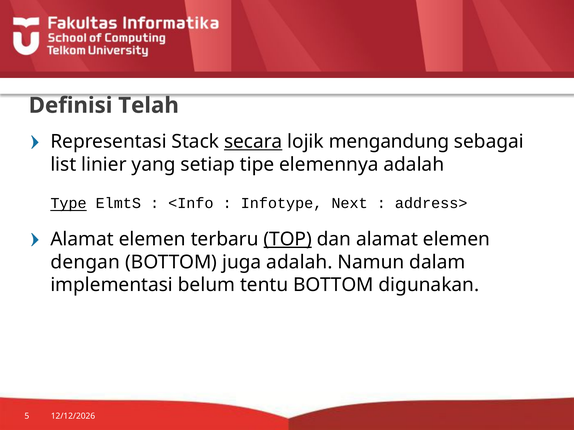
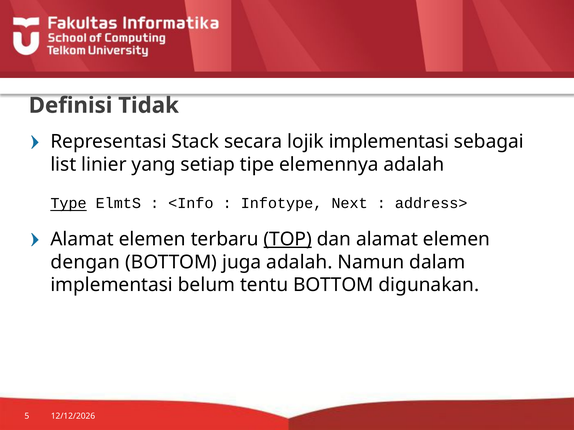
Telah: Telah -> Tidak
secara underline: present -> none
lojik mengandung: mengandung -> implementasi
